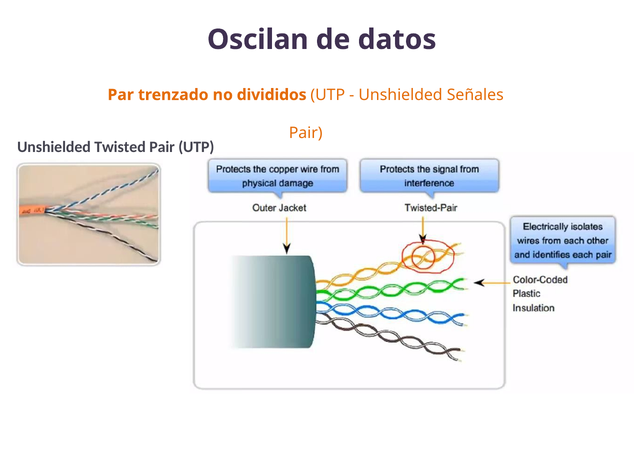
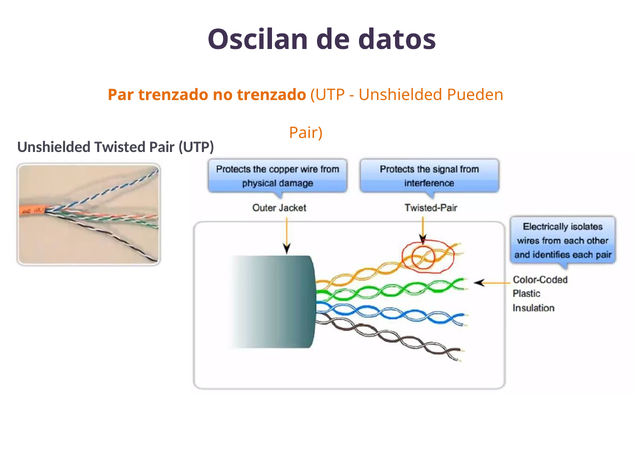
no divididos: divididos -> trenzado
Señales: Señales -> Pueden
